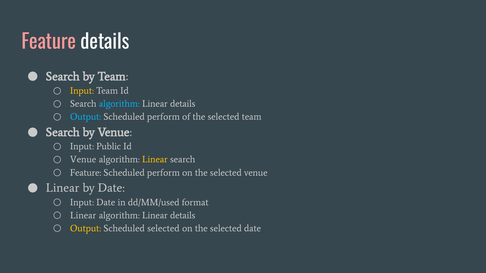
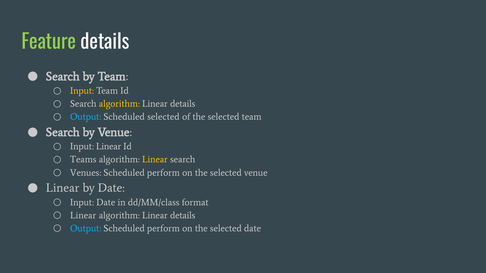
Feature at (49, 42) colour: pink -> light green
algorithm at (119, 104) colour: light blue -> yellow
perform at (163, 117): perform -> selected
Input Public: Public -> Linear
Venue at (83, 160): Venue -> Teams
Feature at (86, 173): Feature -> Venues
dd/MM/used: dd/MM/used -> dd/MM/class
Output at (86, 229) colour: yellow -> light blue
selected at (163, 229): selected -> perform
